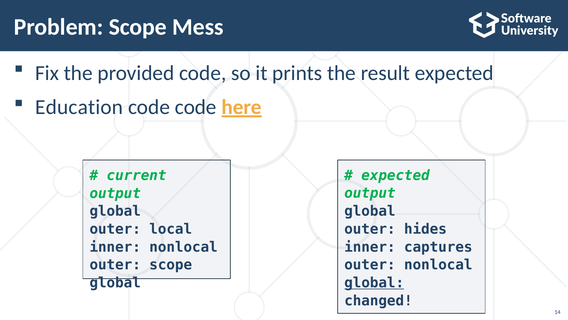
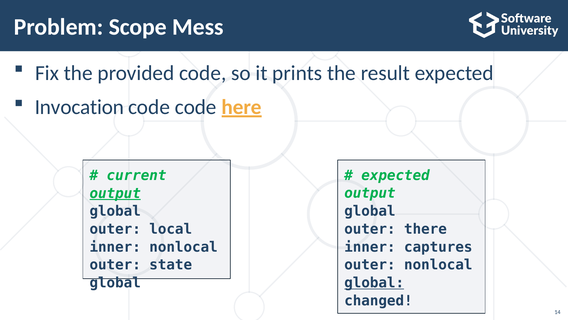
Education: Education -> Invocation
output at (115, 193) underline: none -> present
hides: hides -> there
outer scope: scope -> state
